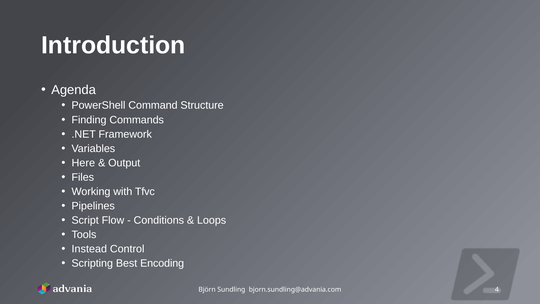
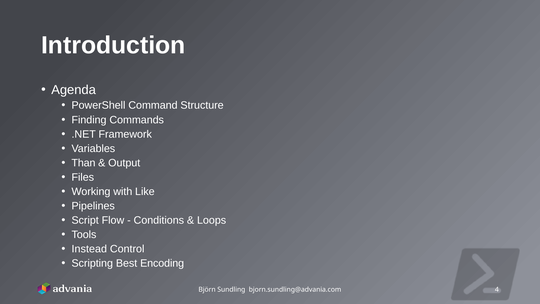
Here: Here -> Than
Tfvc: Tfvc -> Like
